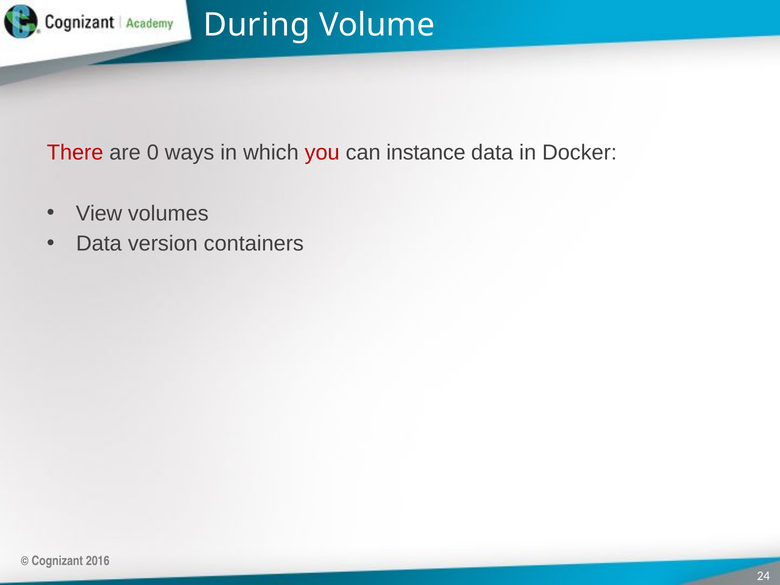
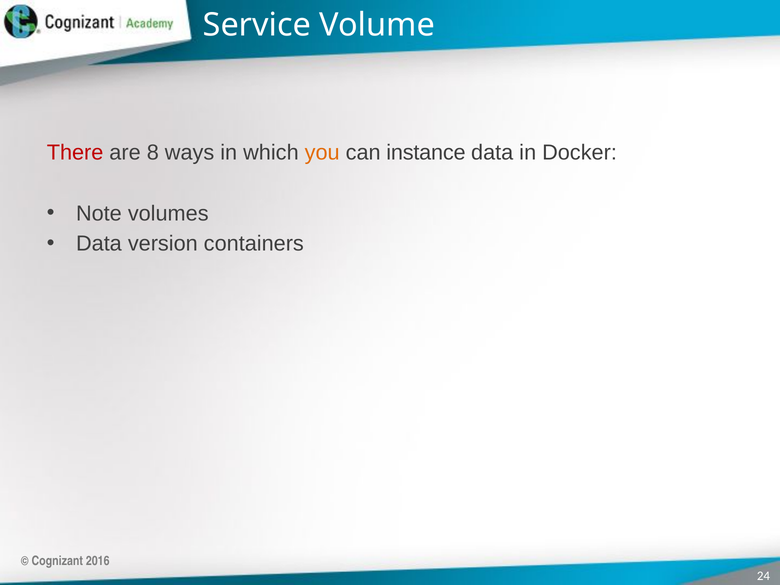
During: During -> Service
0: 0 -> 8
you colour: red -> orange
View: View -> Note
